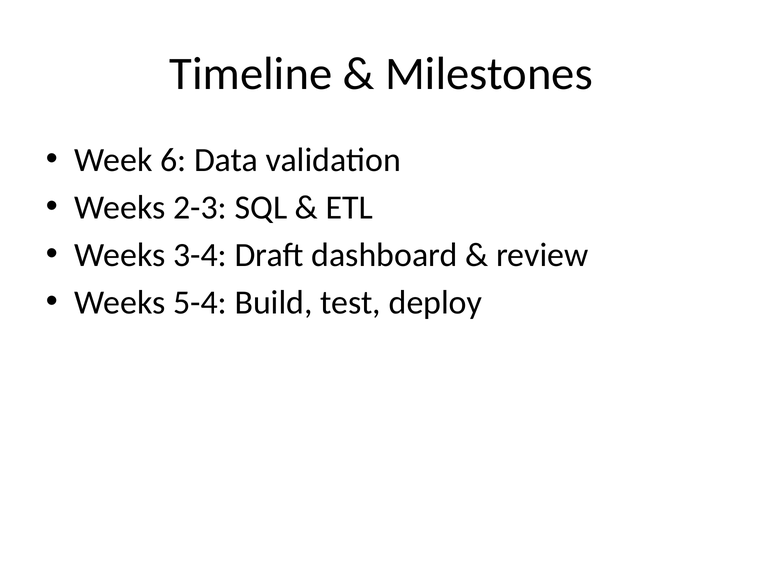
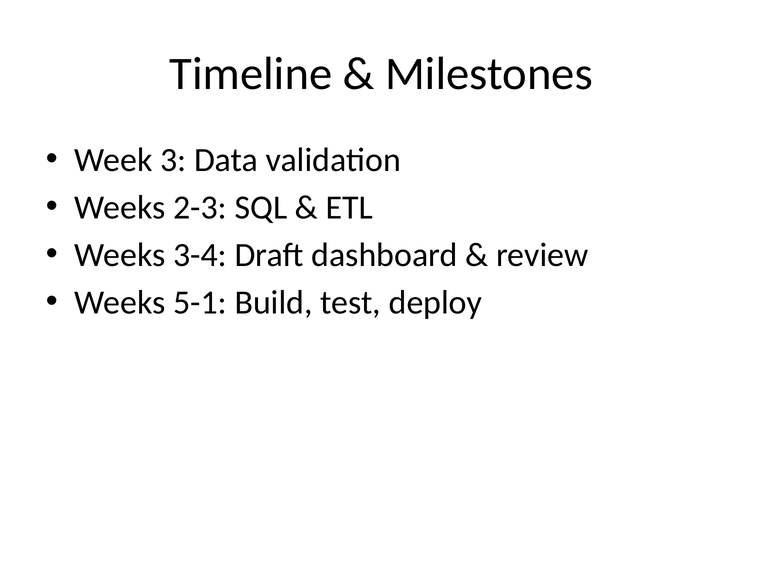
6: 6 -> 3
5-4: 5-4 -> 5-1
